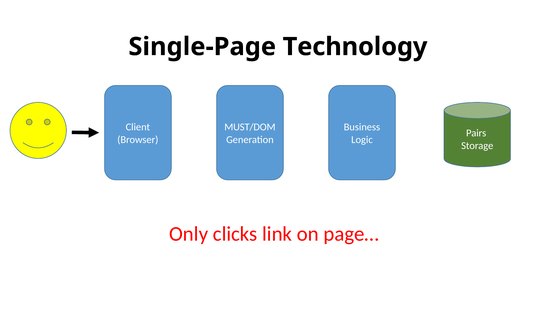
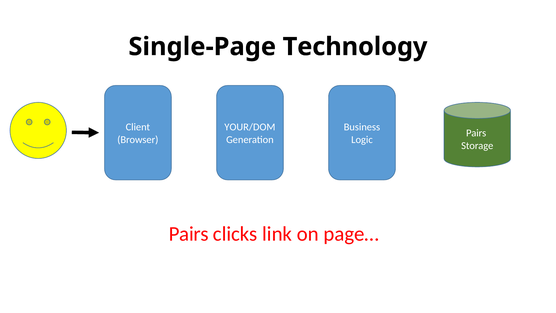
MUST/DOM: MUST/DOM -> YOUR/DOM
Only at (189, 234): Only -> Pairs
